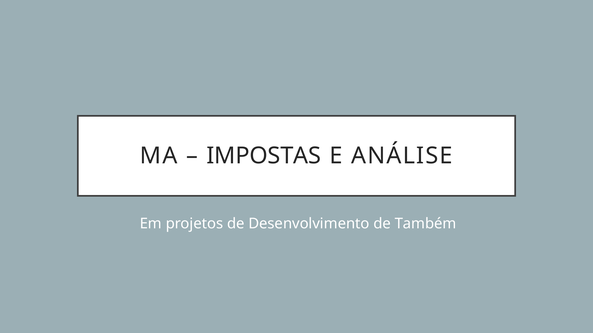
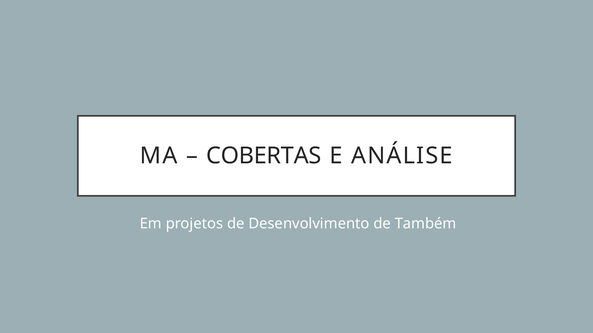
IMPOSTAS: IMPOSTAS -> COBERTAS
